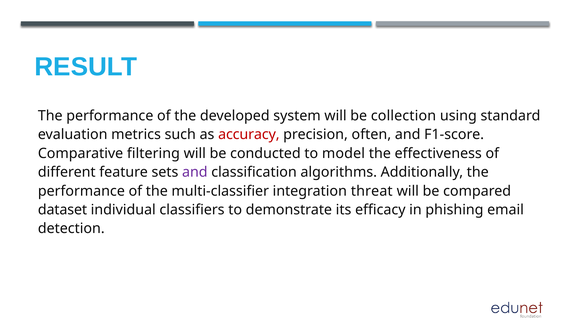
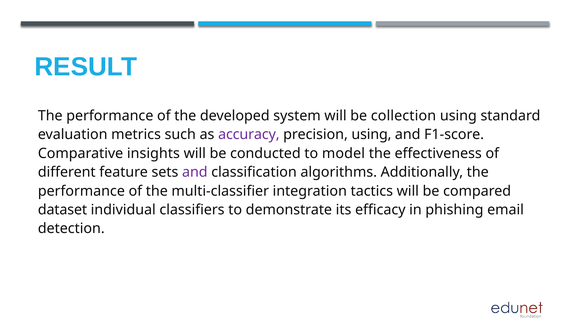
accuracy colour: red -> purple
precision often: often -> using
filtering: filtering -> insights
threat: threat -> tactics
